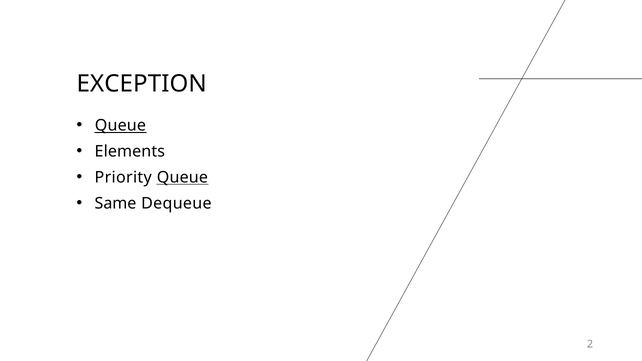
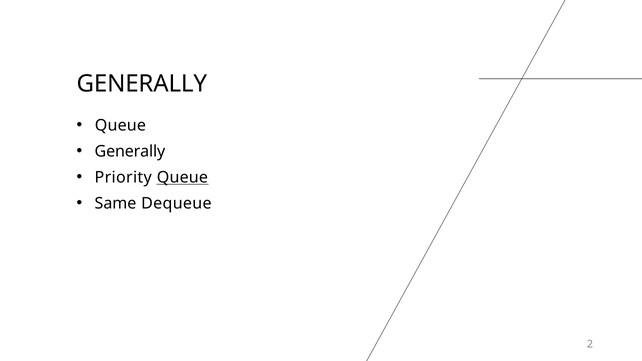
EXCEPTION at (142, 84): EXCEPTION -> GENERALLY
Queue at (120, 126) underline: present -> none
Elements at (130, 151): Elements -> Generally
